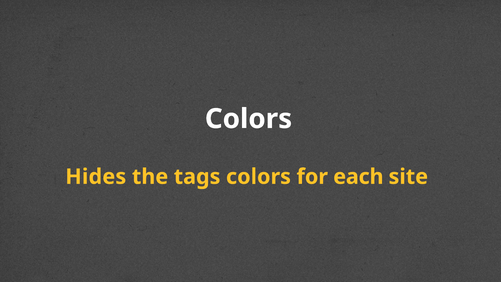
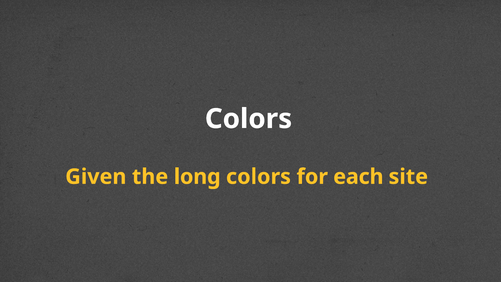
Hides: Hides -> Given
tags: tags -> long
